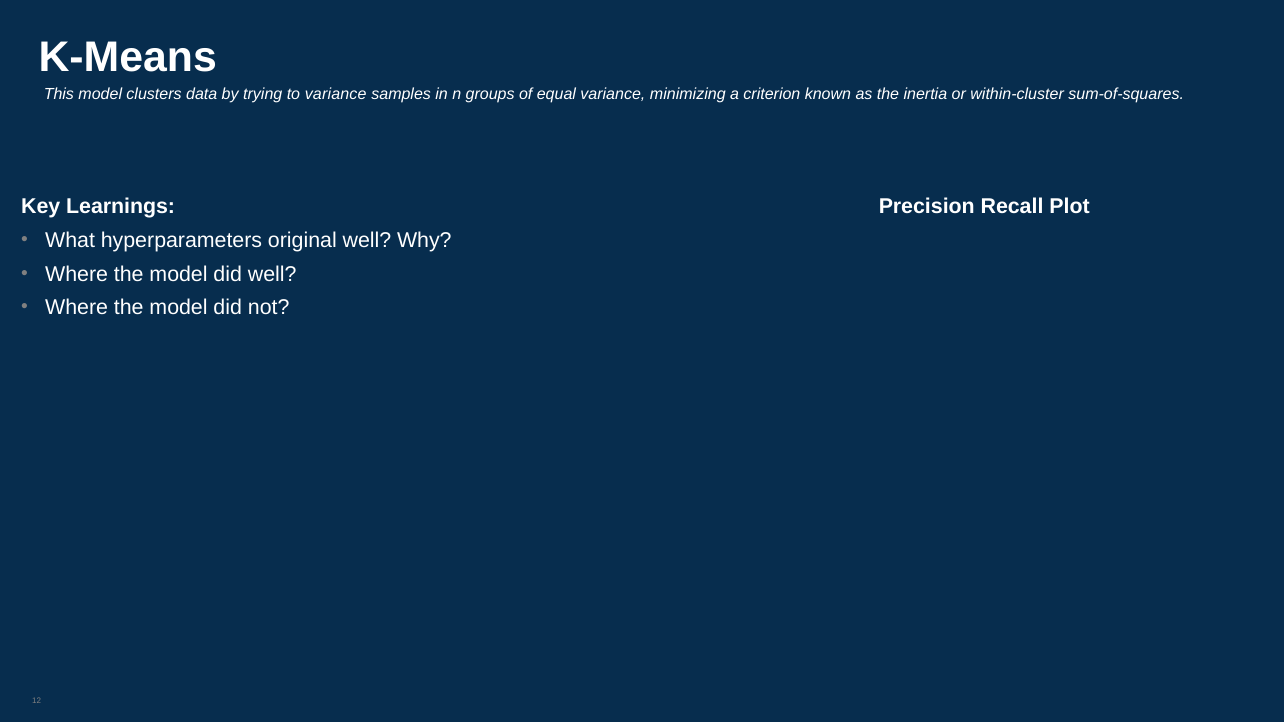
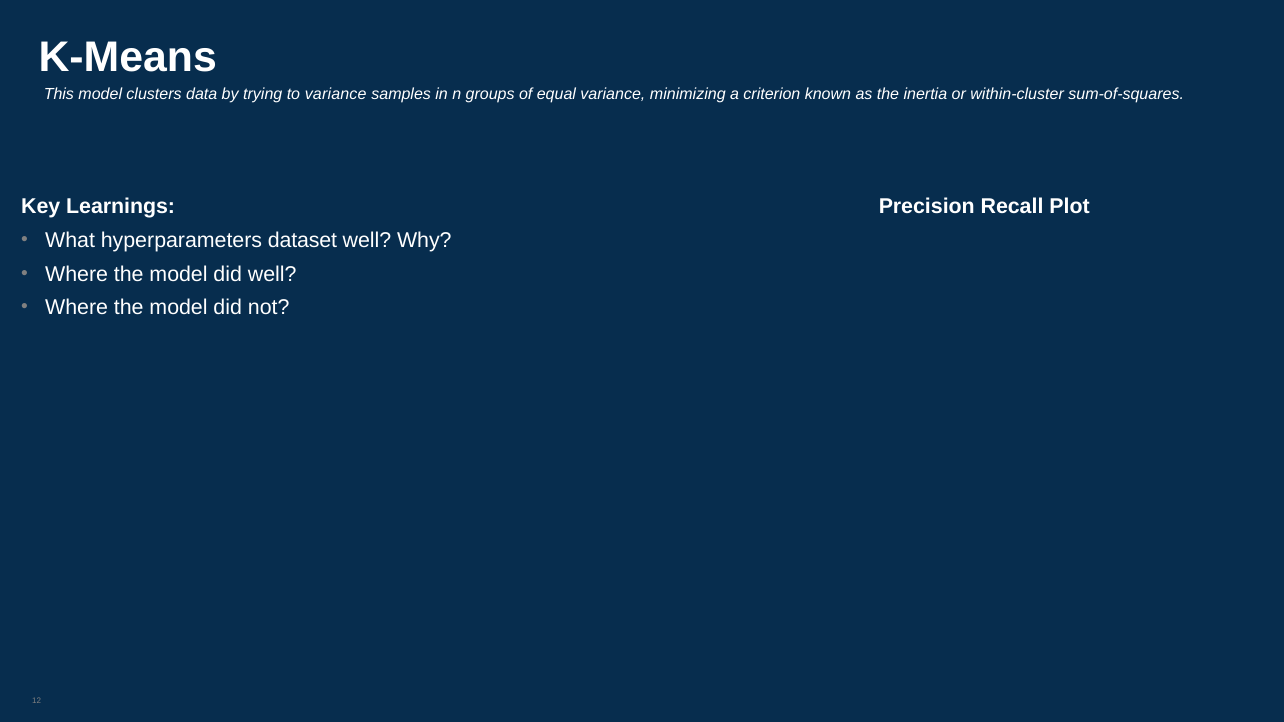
original: original -> dataset
